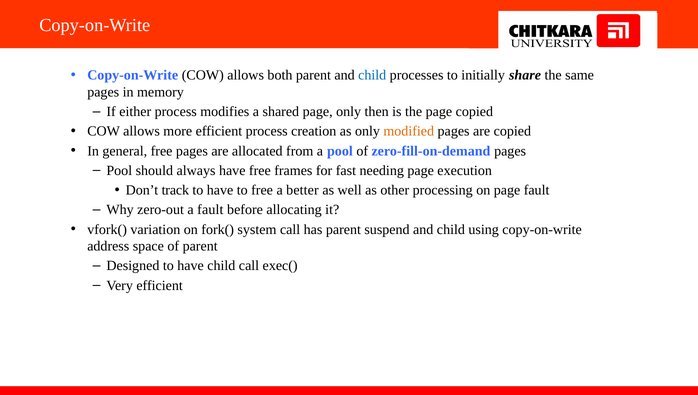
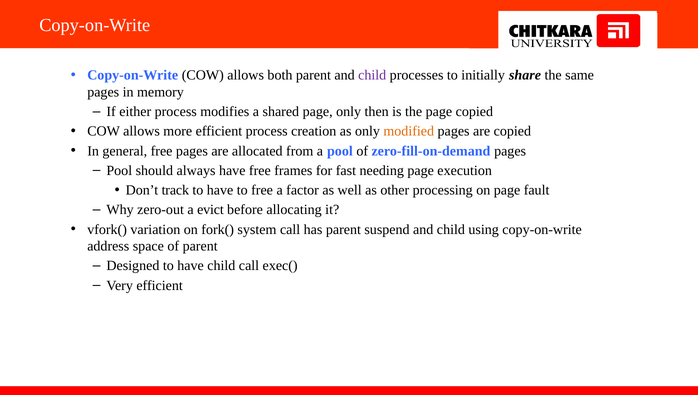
child at (372, 75) colour: blue -> purple
better: better -> factor
a fault: fault -> evict
